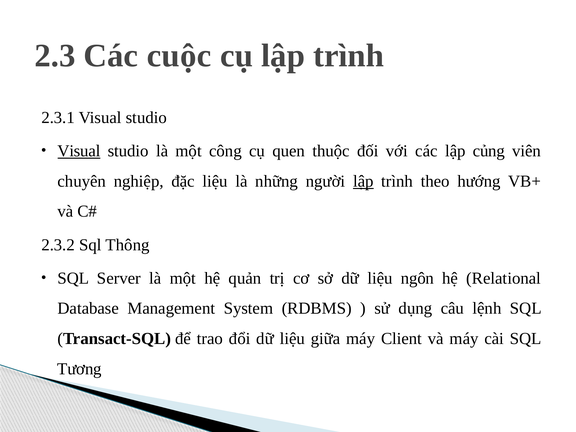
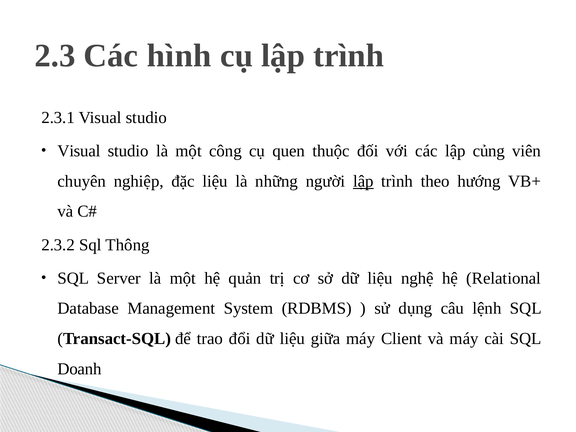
cuộc: cuộc -> hình
Visual at (79, 151) underline: present -> none
ngôn: ngôn -> nghệ
Tương: Tương -> Doanh
